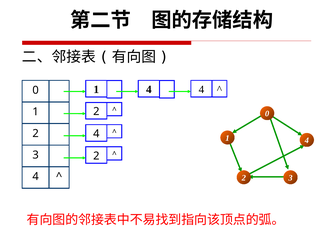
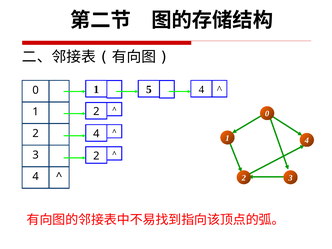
1 4: 4 -> 5
